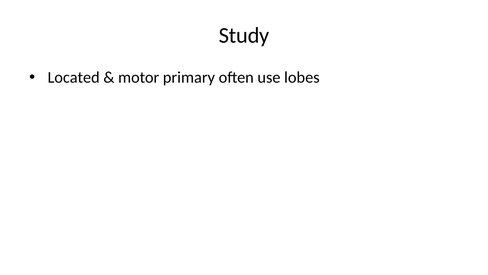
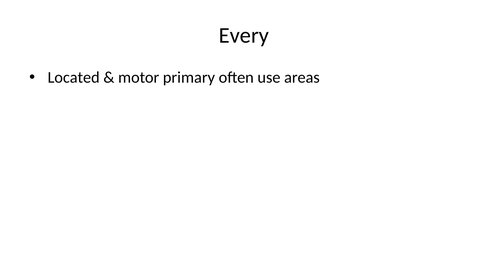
Study: Study -> Every
lobes: lobes -> areas
